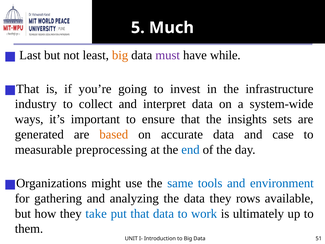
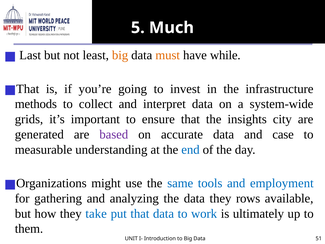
must colour: purple -> orange
industry: industry -> methods
ways: ways -> grids
sets: sets -> city
based colour: orange -> purple
preprocessing: preprocessing -> understanding
environment: environment -> employment
